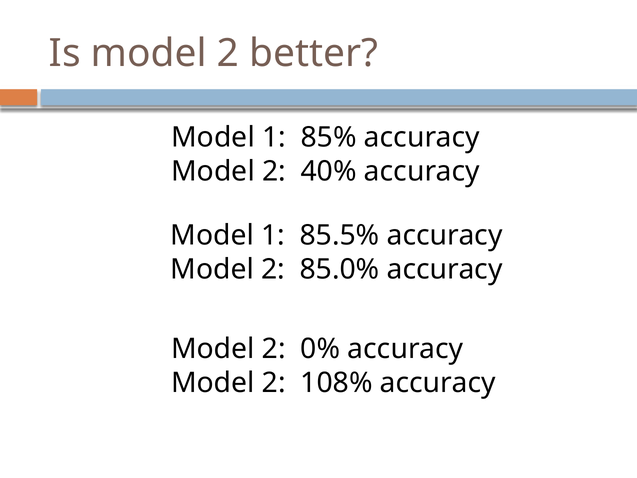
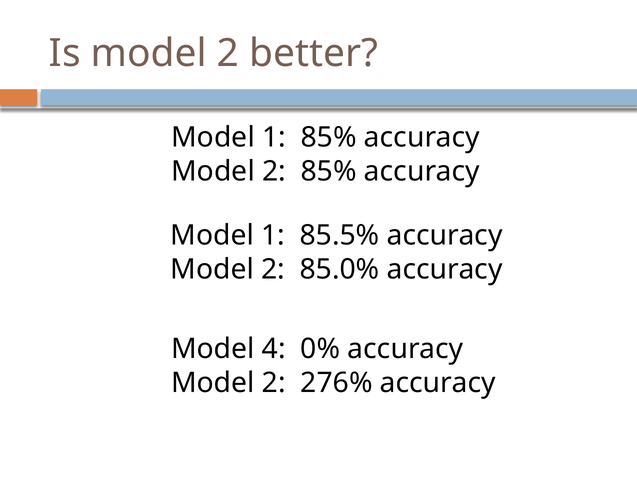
2 40%: 40% -> 85%
2 at (274, 349): 2 -> 4
108%: 108% -> 276%
